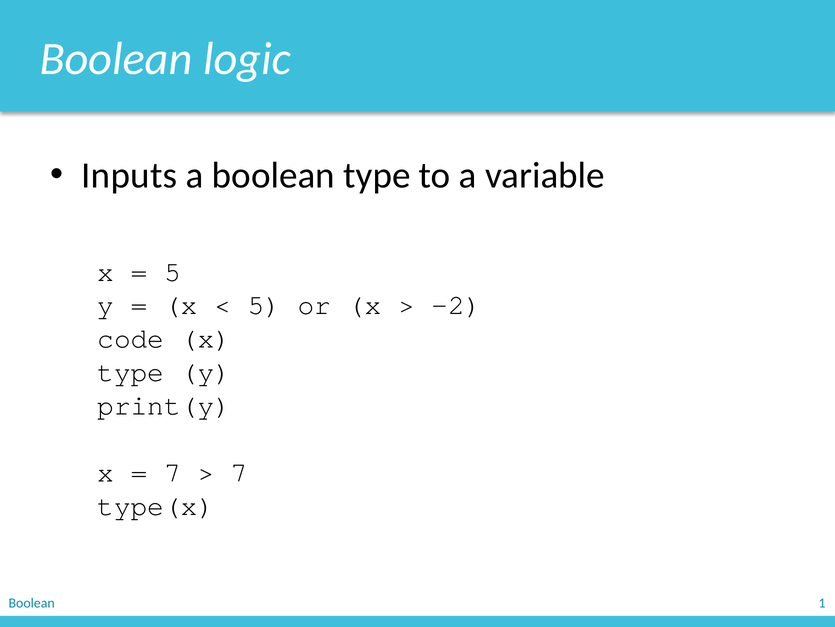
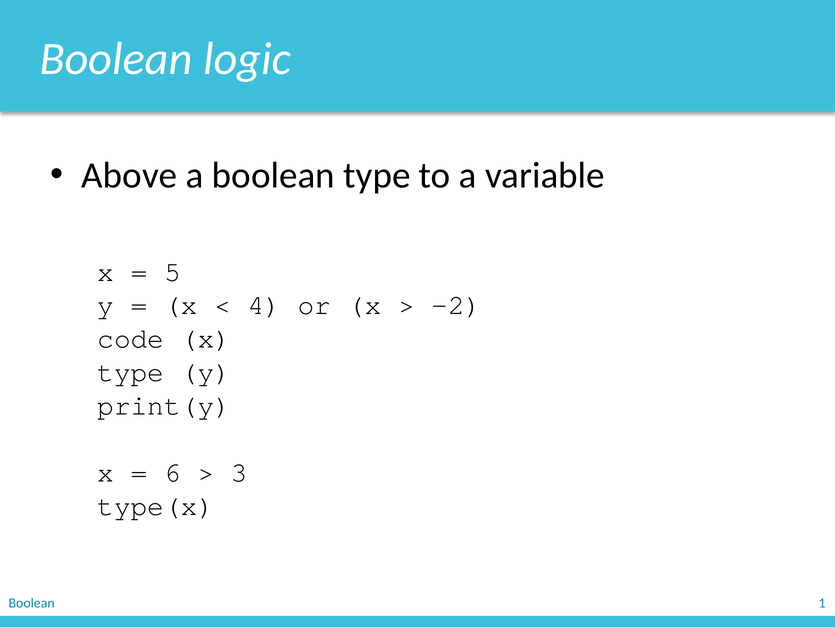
Inputs: Inputs -> Above
5 at (264, 305): 5 -> 4
7 at (172, 472): 7 -> 6
7 at (239, 472): 7 -> 3
